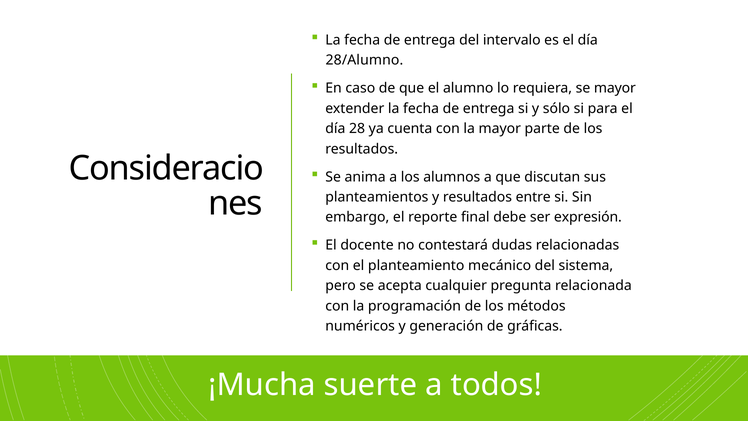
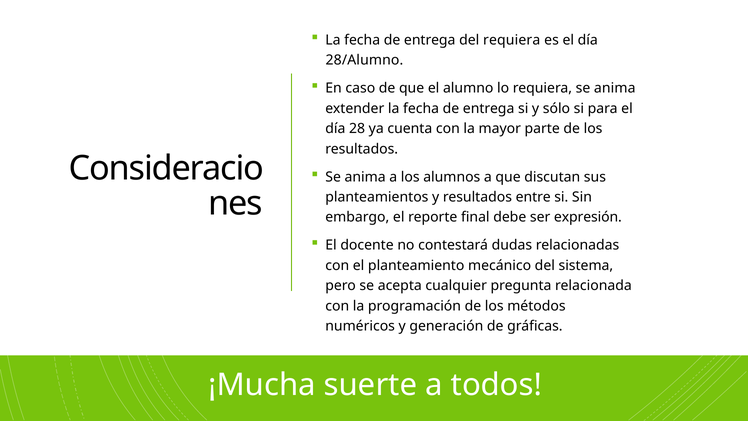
del intervalo: intervalo -> requiera
requiera se mayor: mayor -> anima
